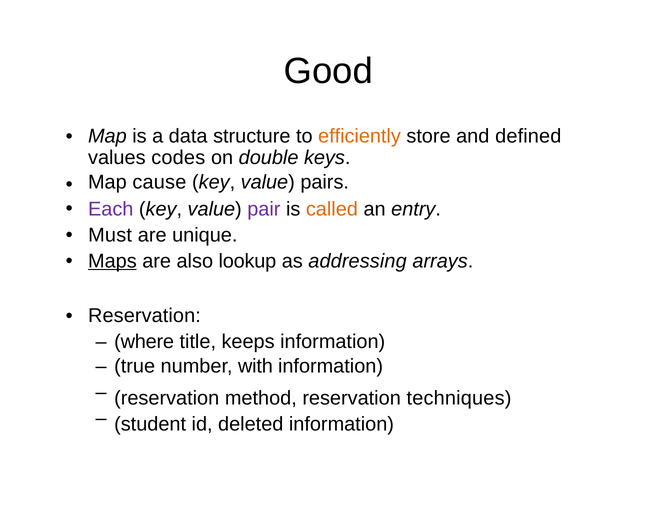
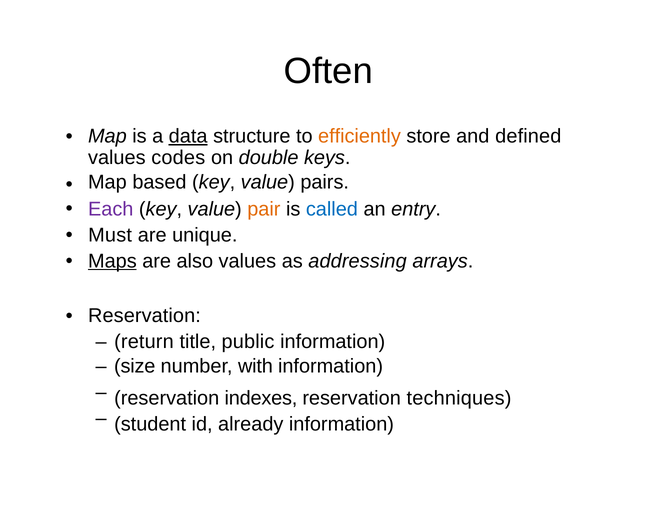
Good: Good -> Often
data underline: none -> present
cause: cause -> based
pair colour: purple -> orange
called colour: orange -> blue
also lookup: lookup -> values
where: where -> return
keeps: keeps -> public
true: true -> size
method: method -> indexes
deleted: deleted -> already
